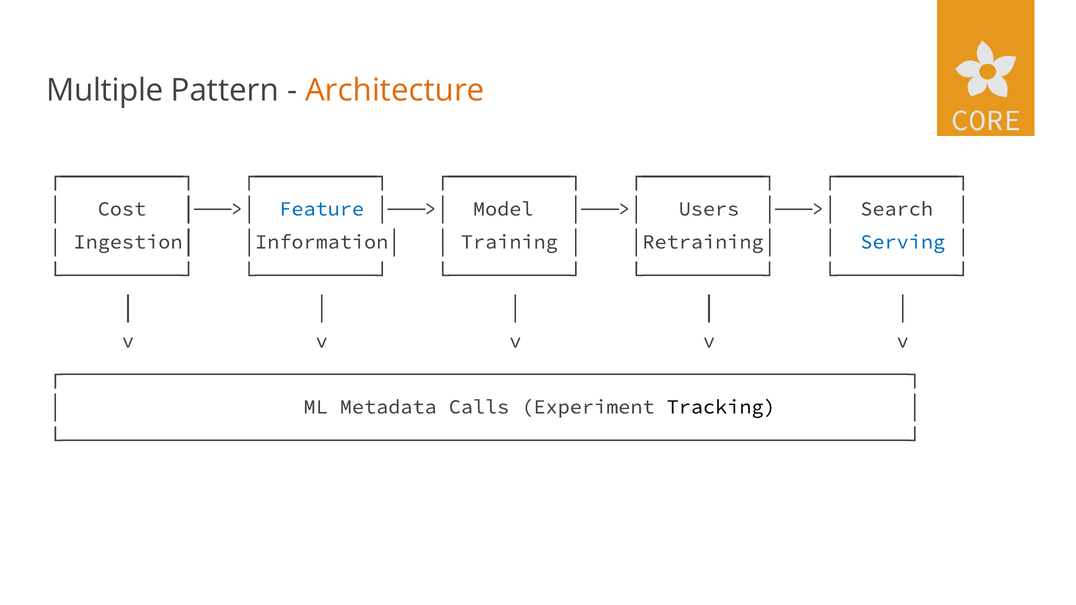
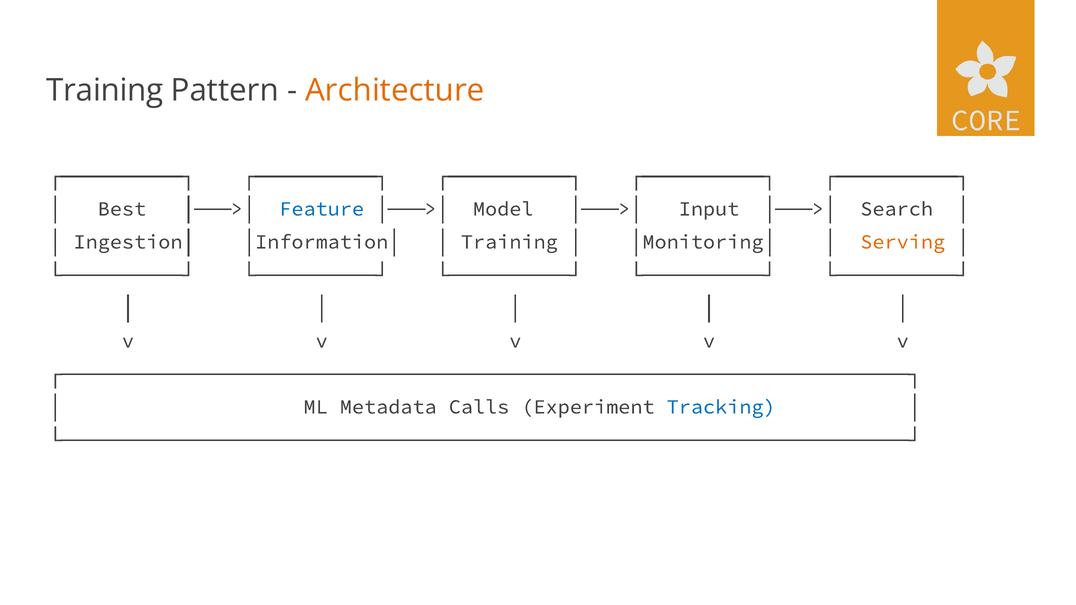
Multiple at (105, 91): Multiple -> Training
Cost: Cost -> Best
Users: Users -> Input
│Retraining│: │Retraining│ -> │Monitoring│
Serving colour: blue -> orange
Tracking colour: black -> blue
